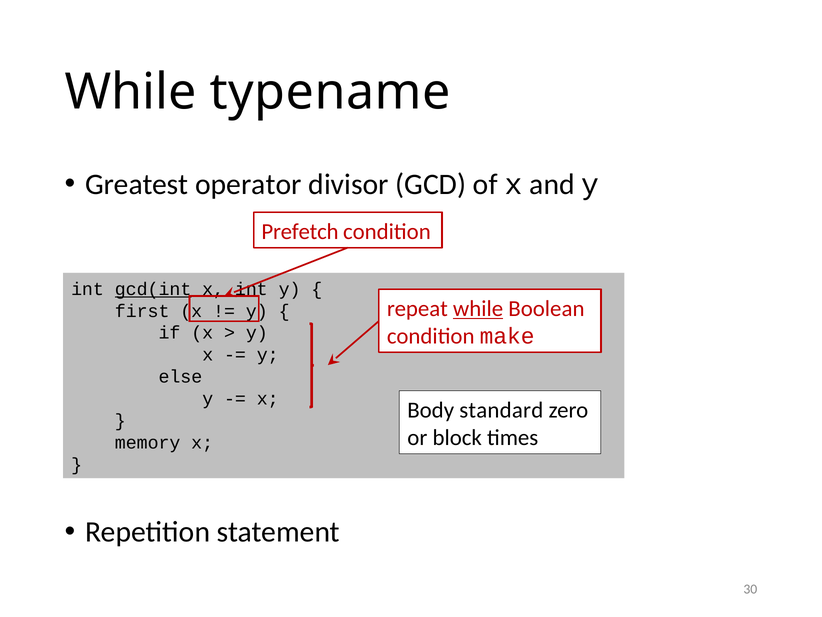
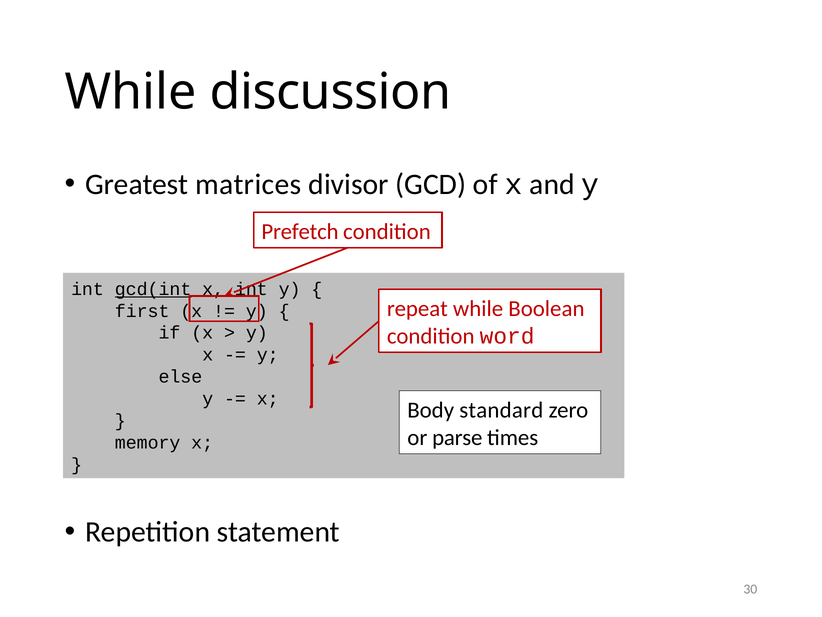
typename: typename -> discussion
operator: operator -> matrices
while at (478, 308) underline: present -> none
make: make -> word
block: block -> parse
